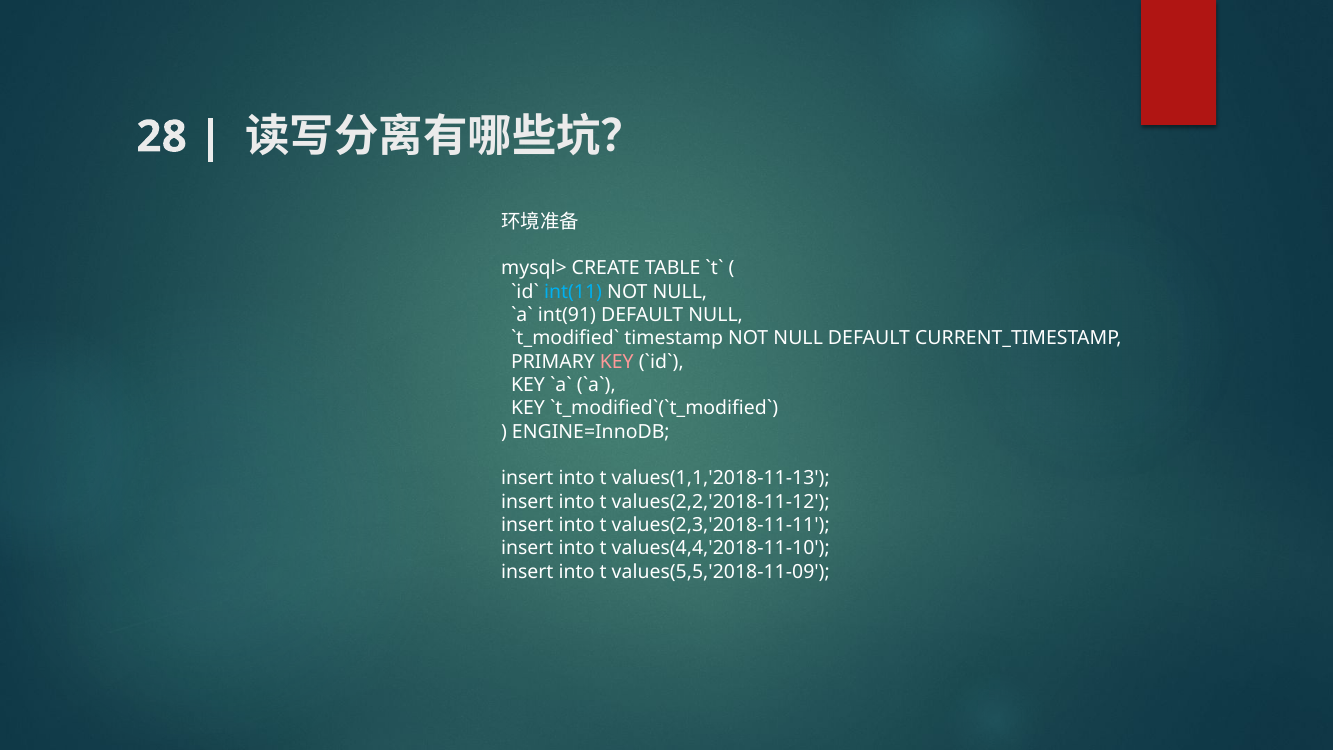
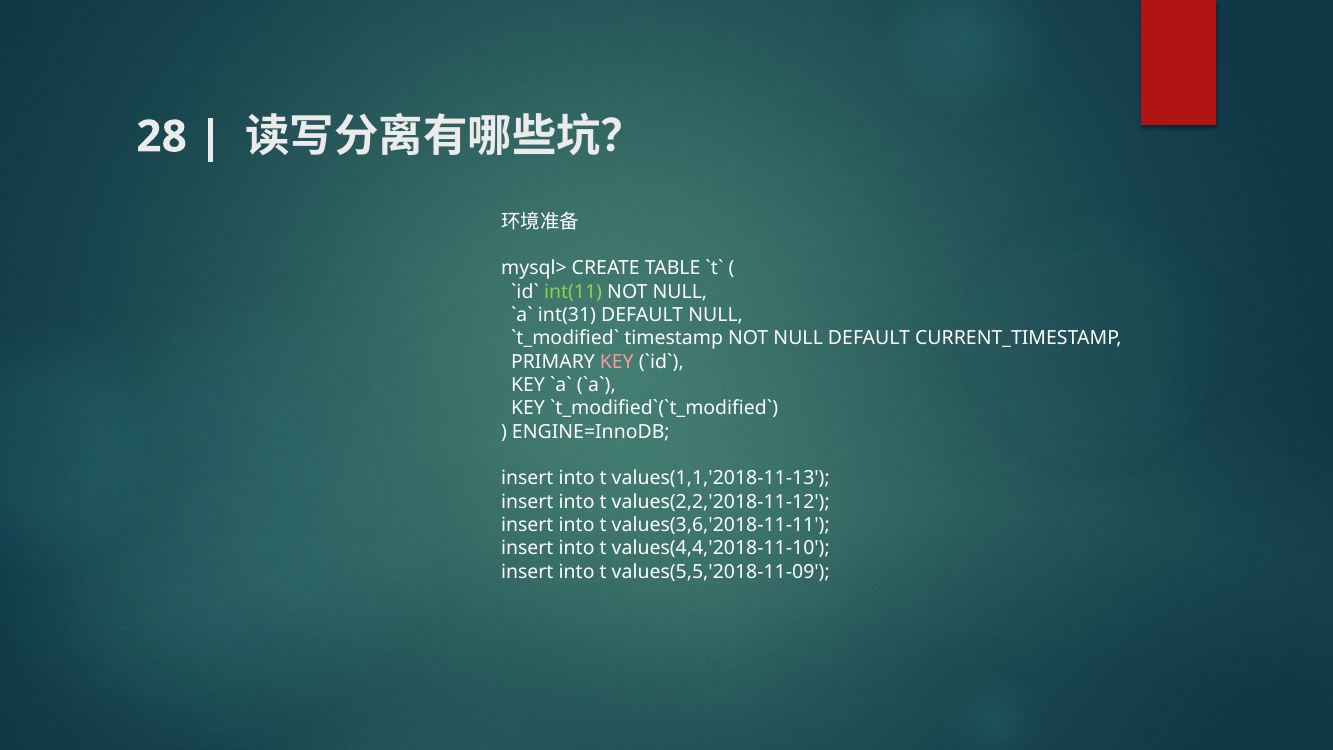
int(11 colour: light blue -> light green
int(91: int(91 -> int(31
values(2,3,'2018-11-11: values(2,3,'2018-11-11 -> values(3,6,'2018-11-11
